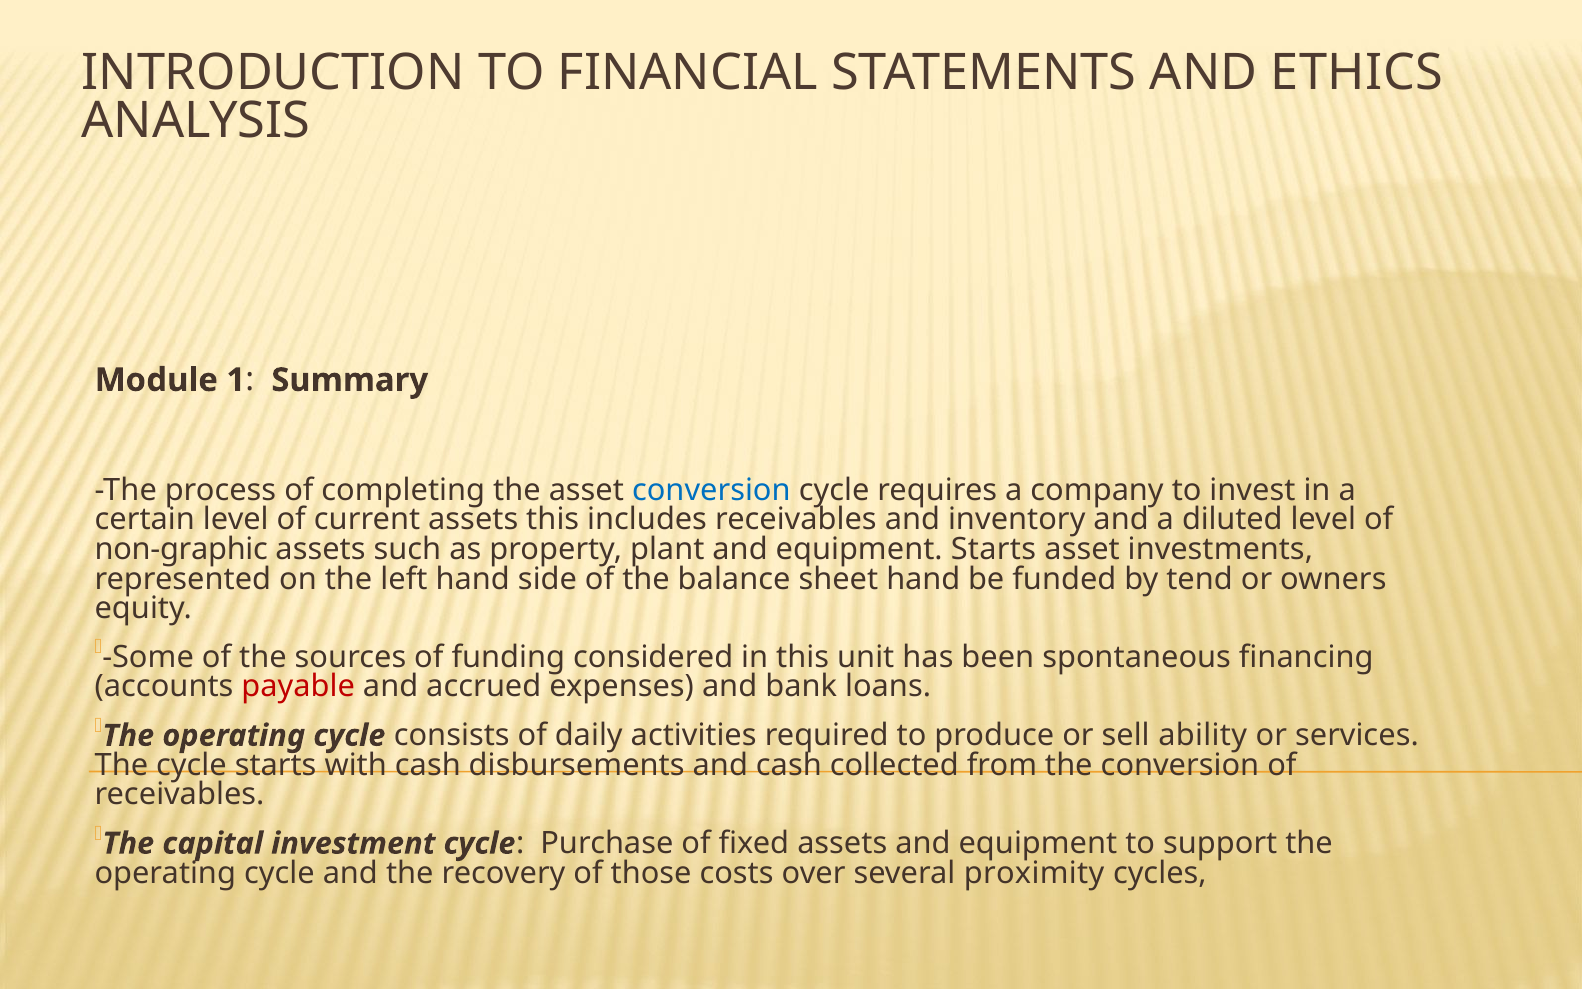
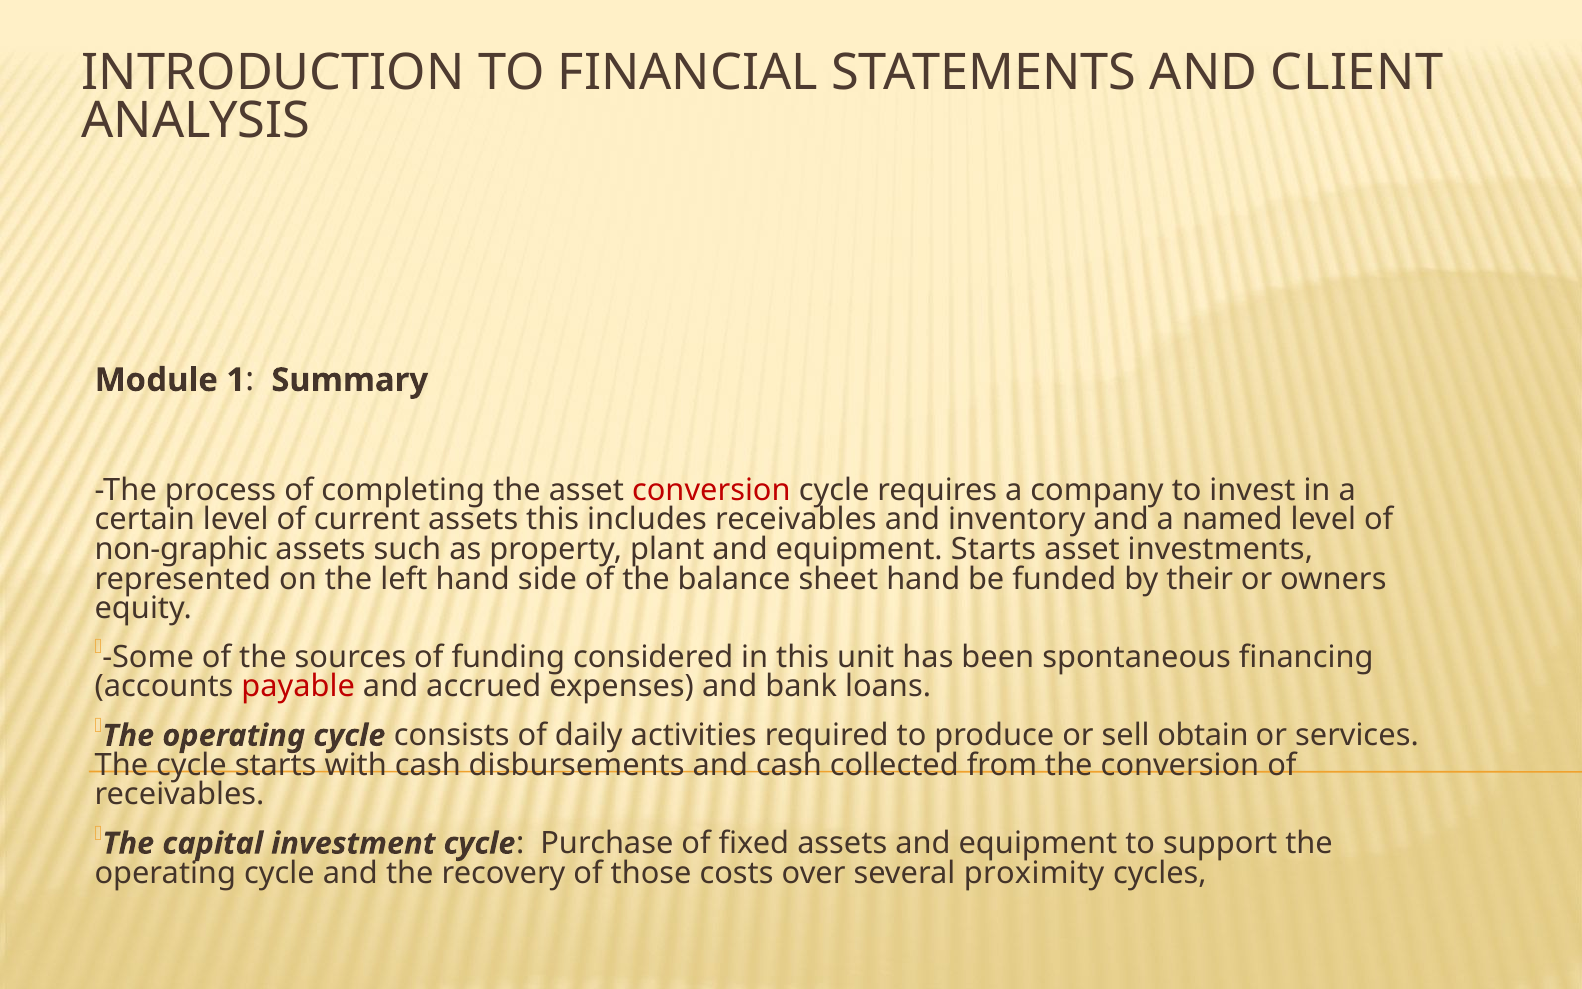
ETHICS: ETHICS -> CLIENT
conversion at (711, 490) colour: blue -> red
diluted: diluted -> named
tend: tend -> their
ability: ability -> obtain
